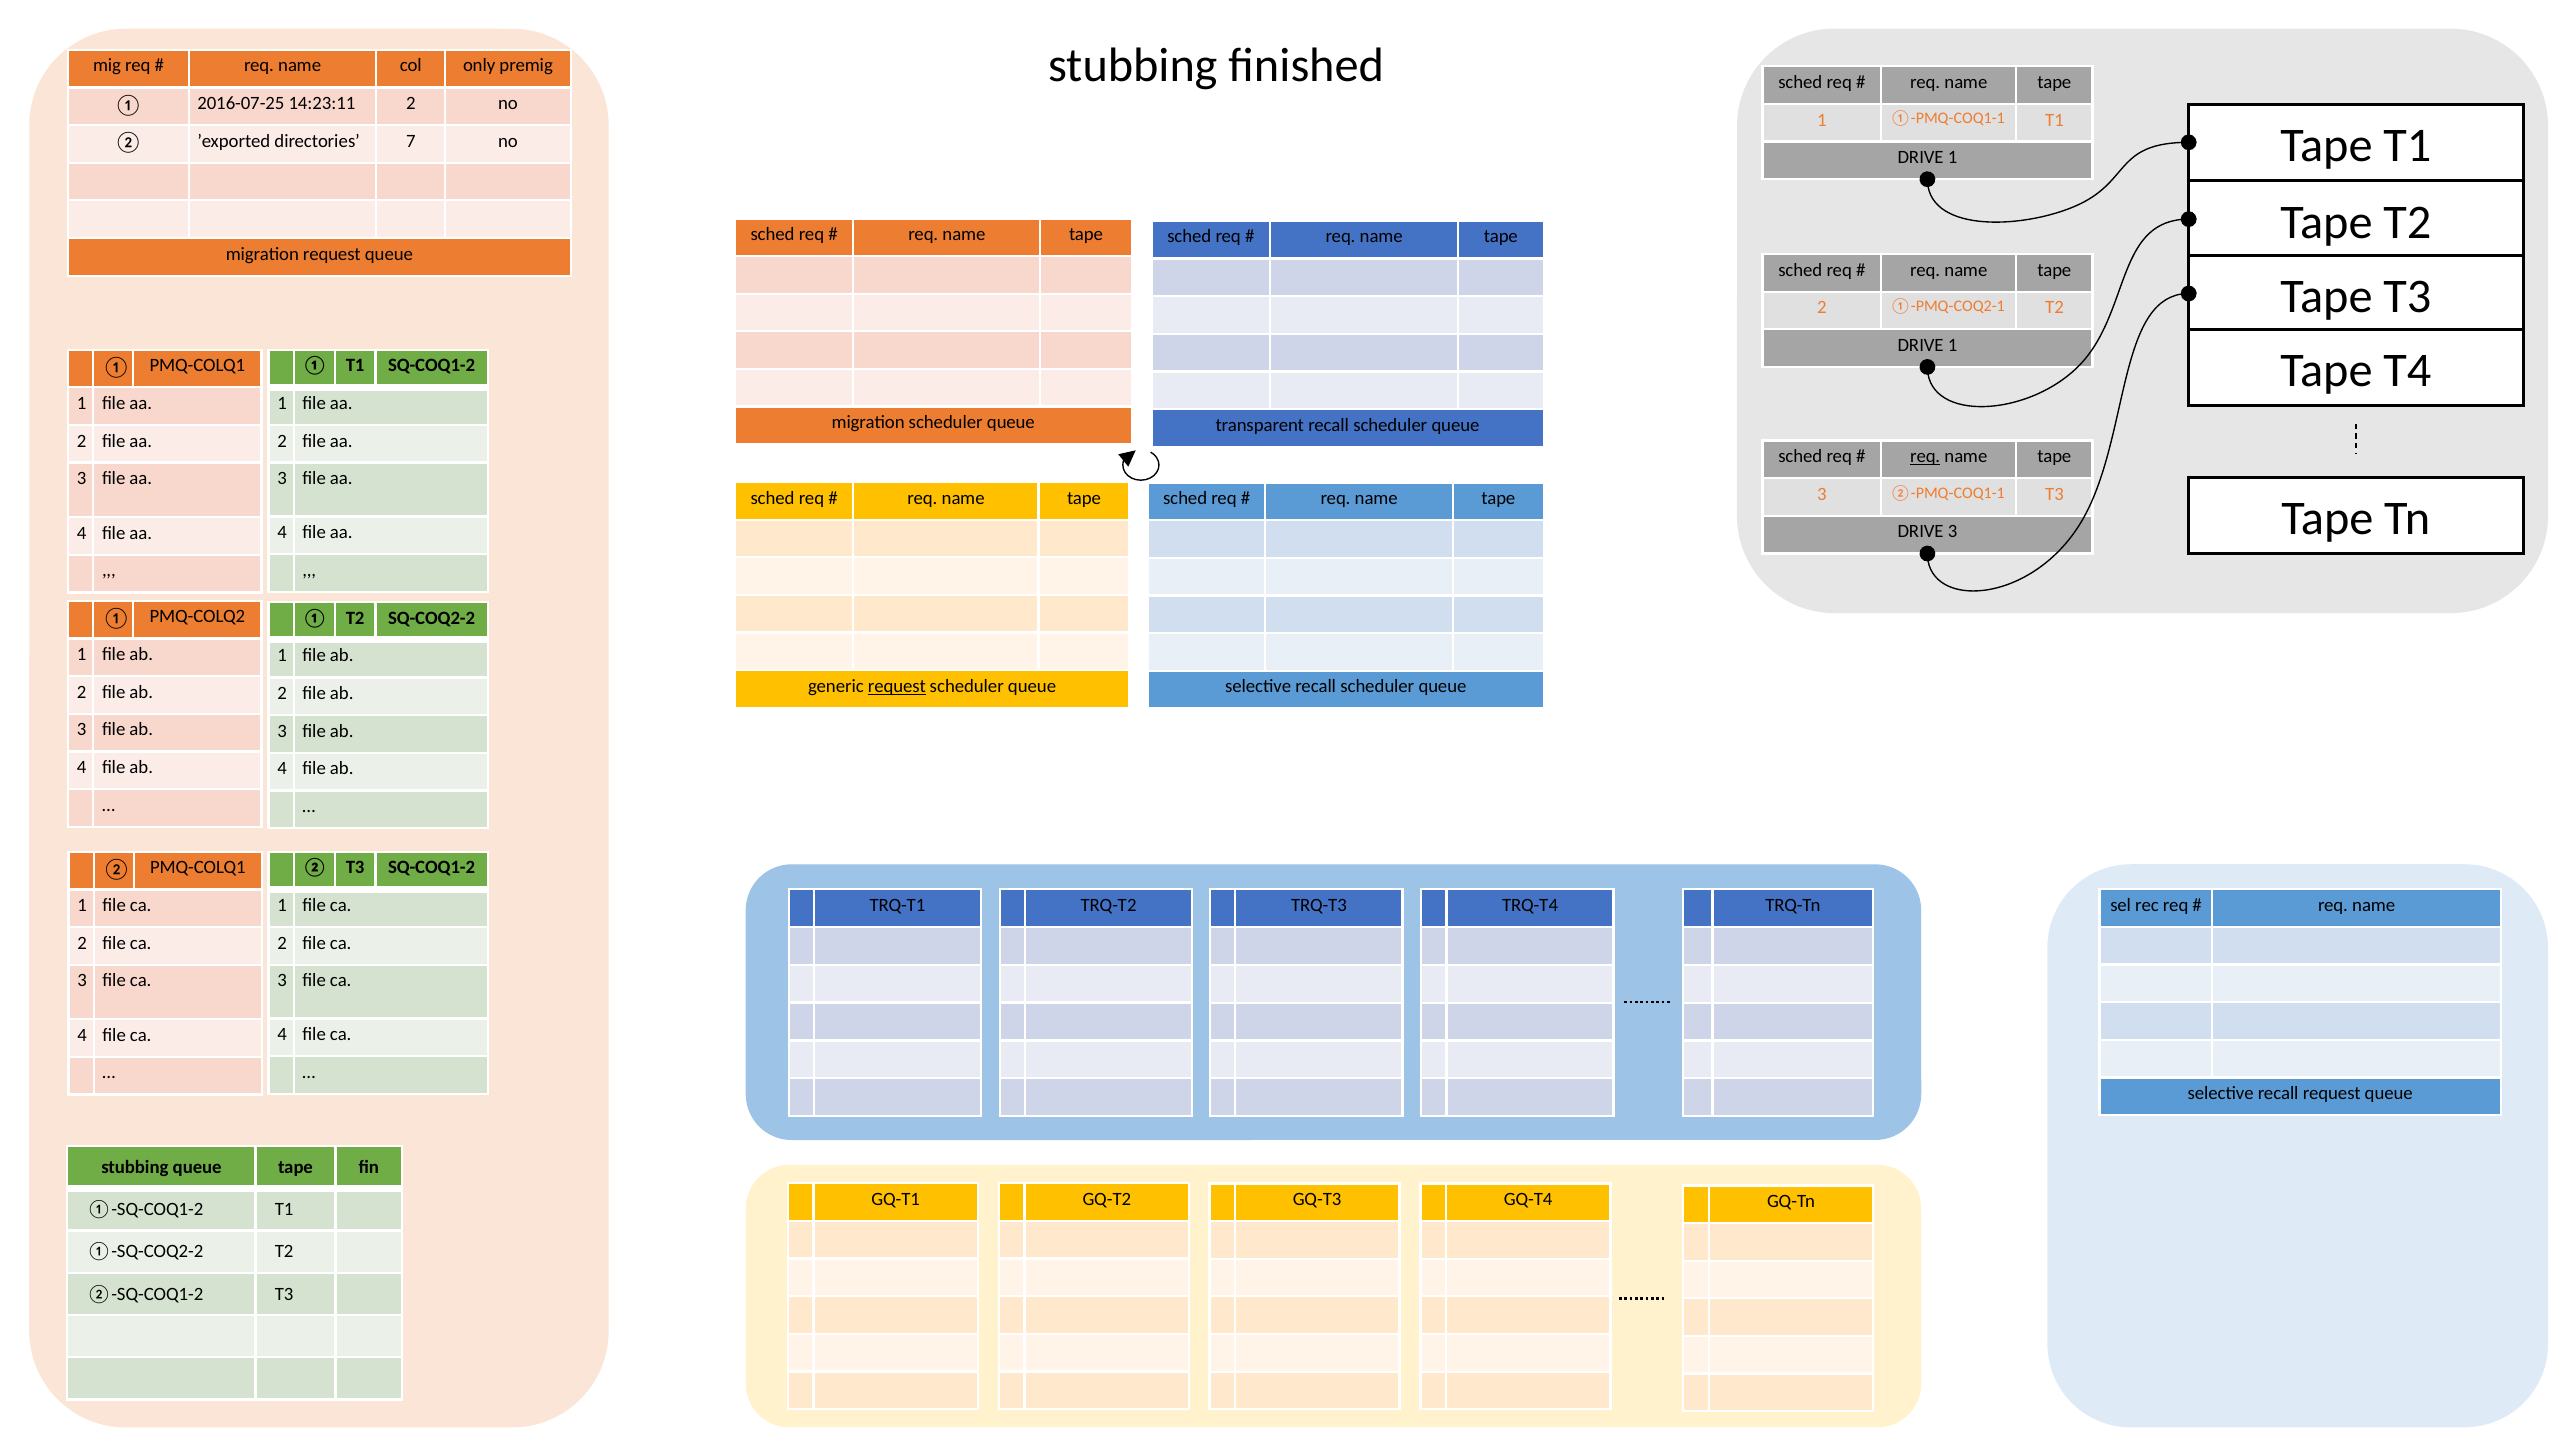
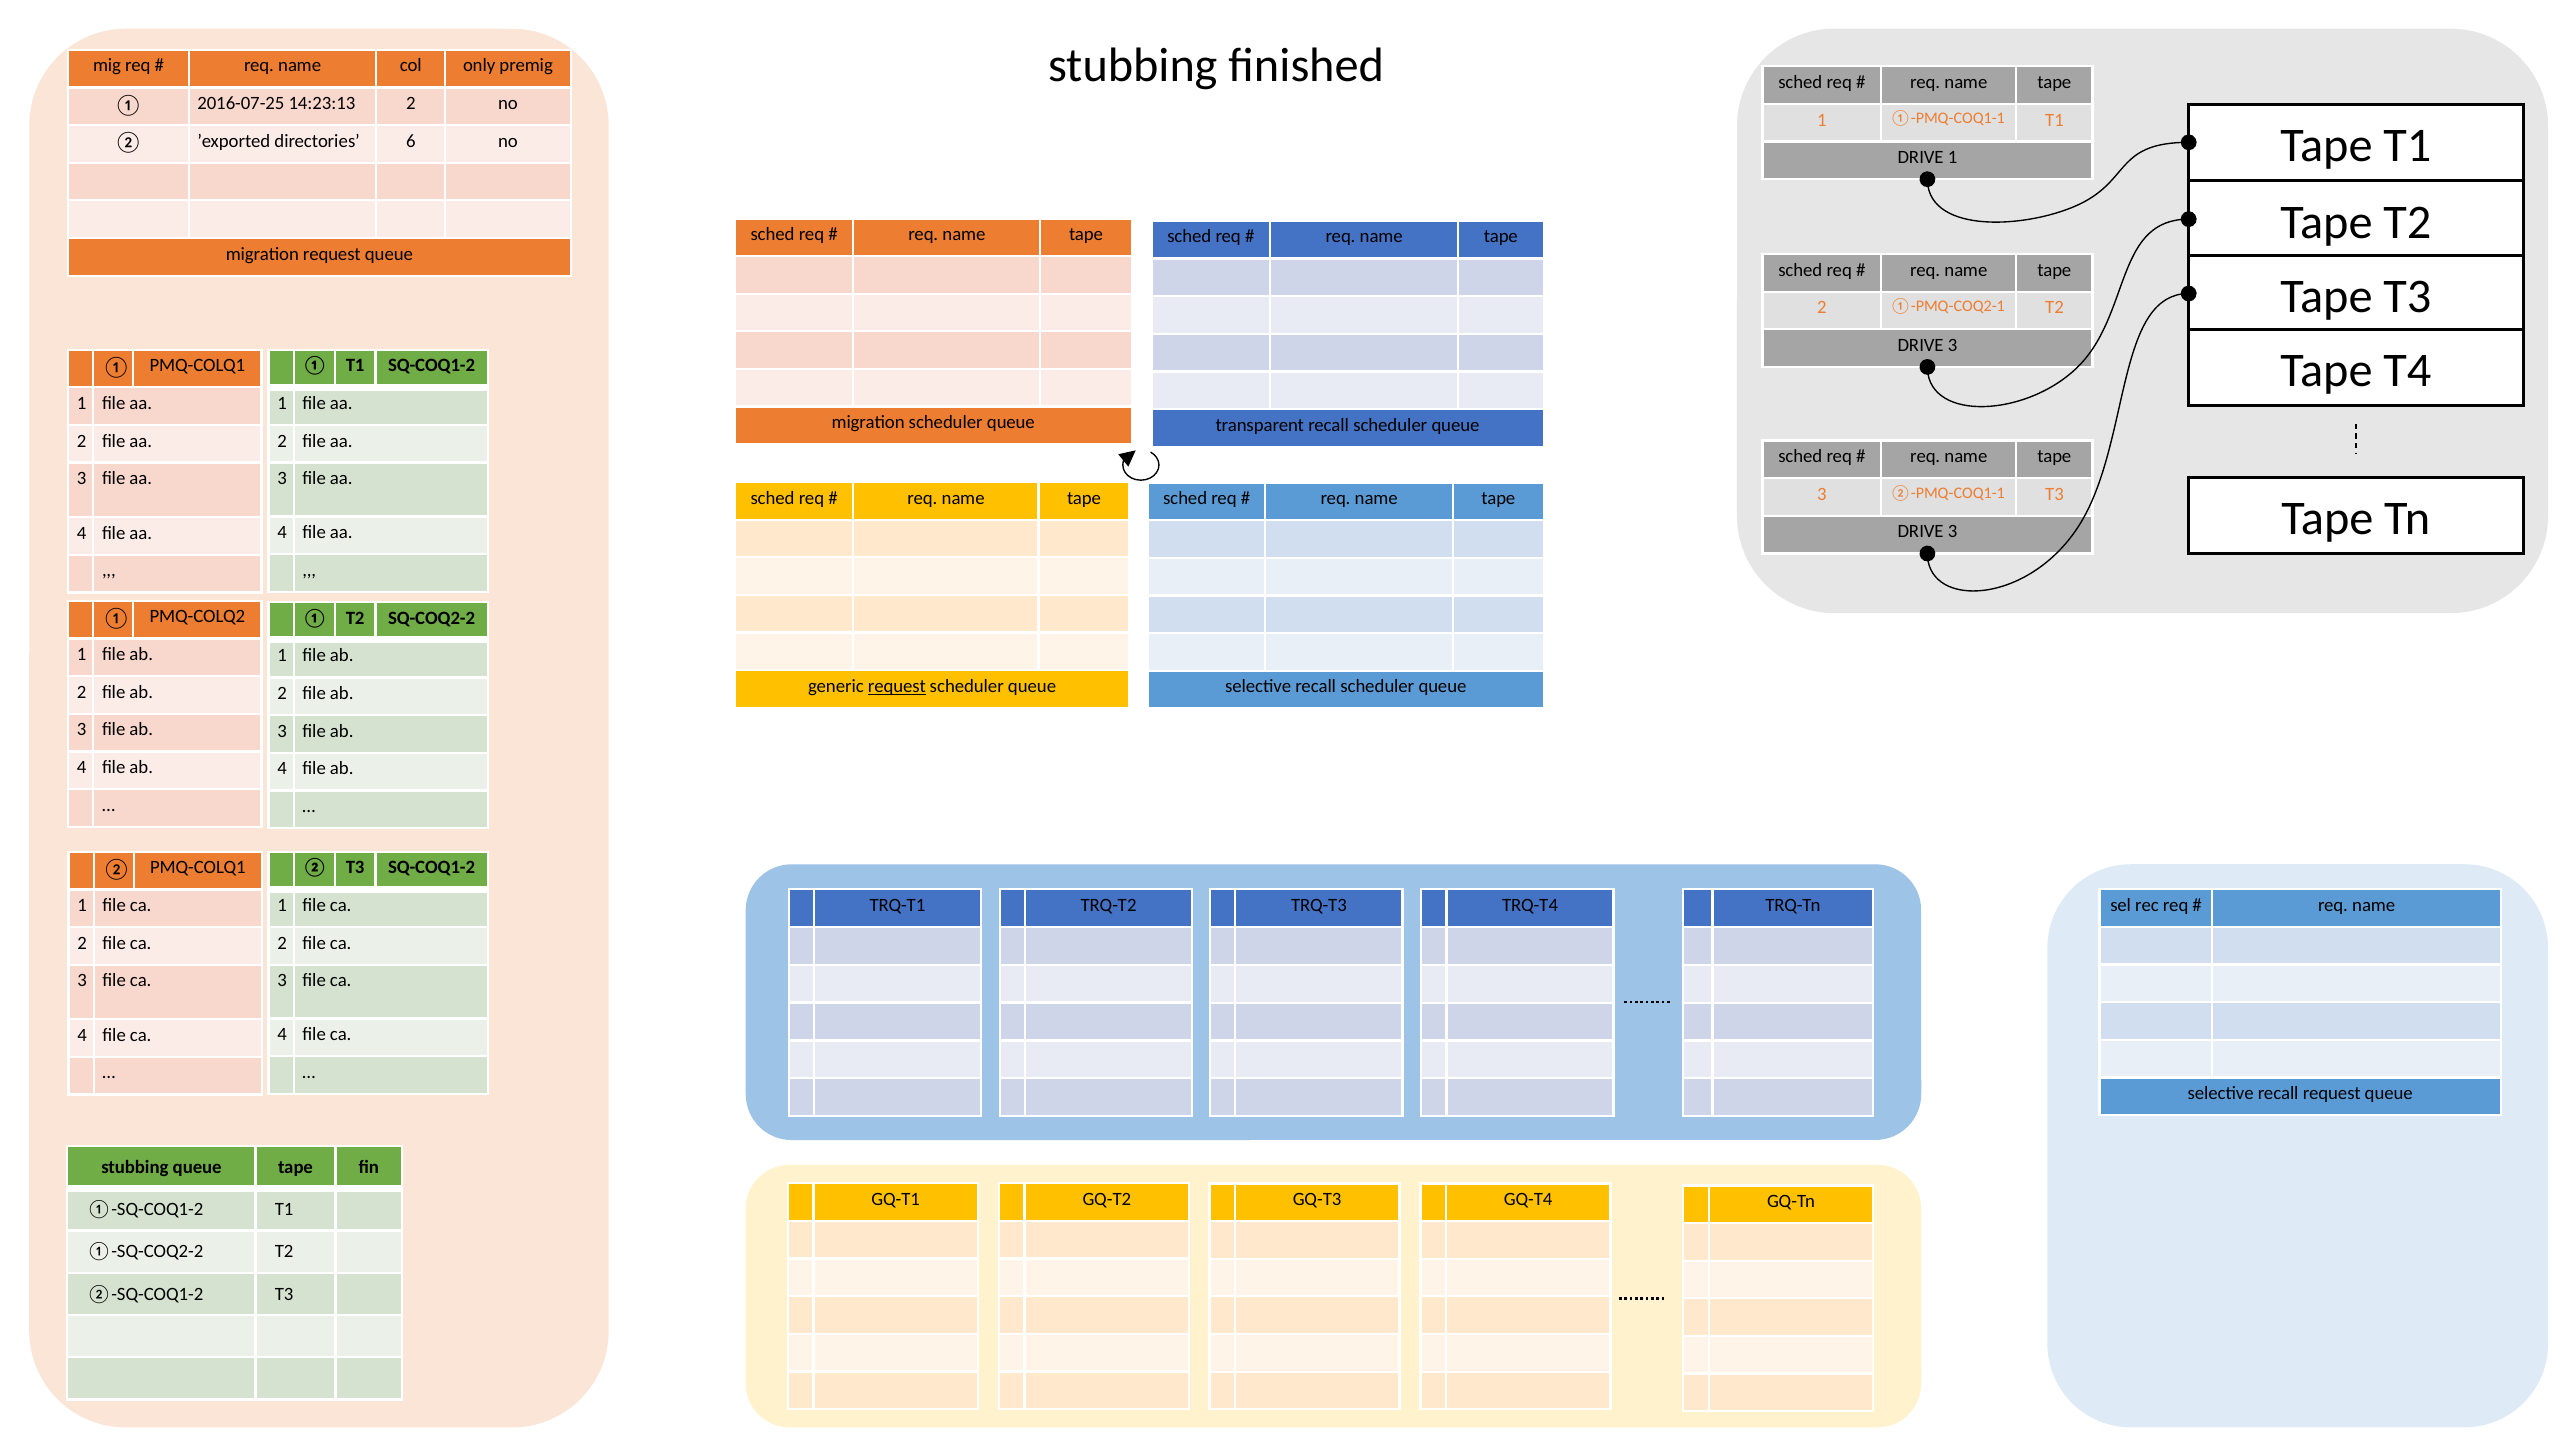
14:23:11: 14:23:11 -> 14:23:13
7: 7 -> 6
1 at (1953, 345): 1 -> 3
req at (1925, 456) underline: present -> none
